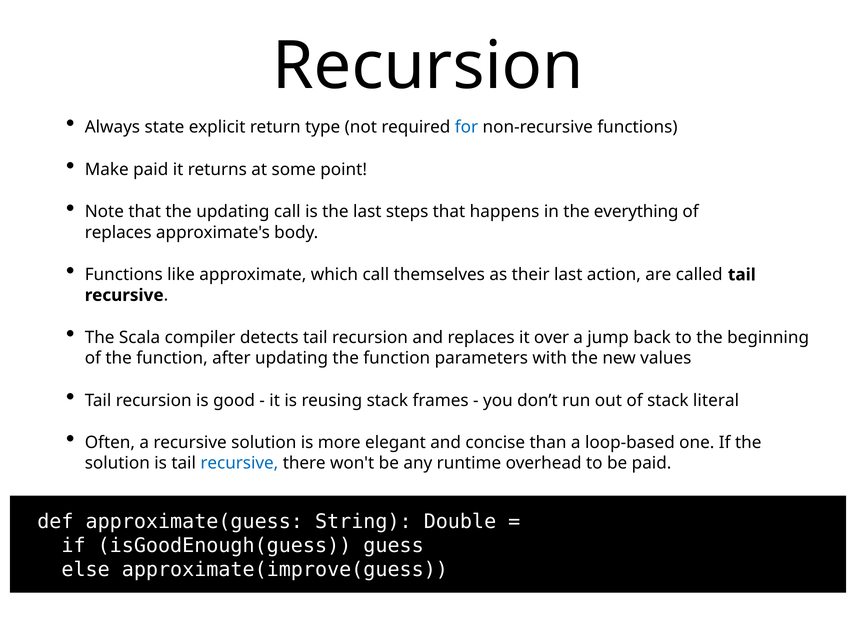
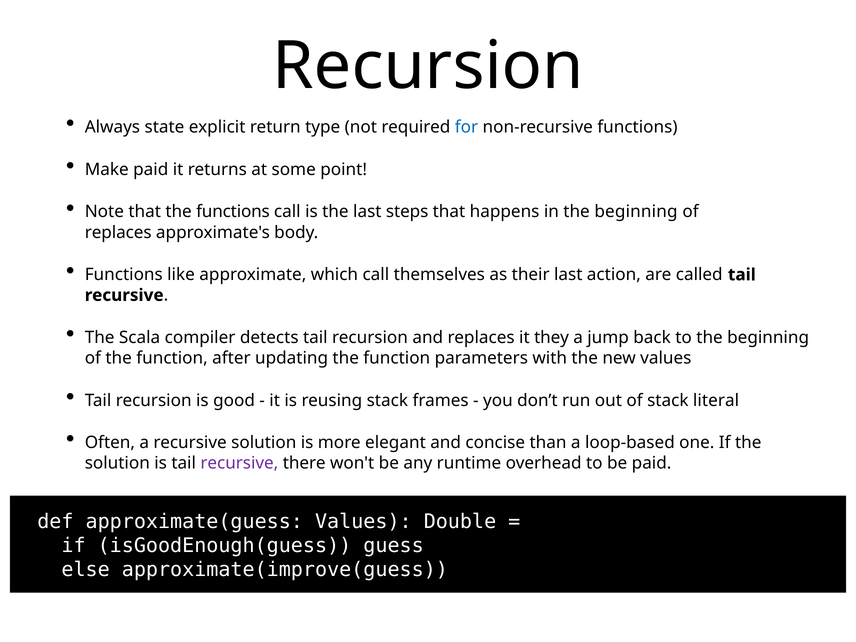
the updating: updating -> functions
in the everything: everything -> beginning
over: over -> they
recursive at (239, 463) colour: blue -> purple
approximate(guess String: String -> Values
